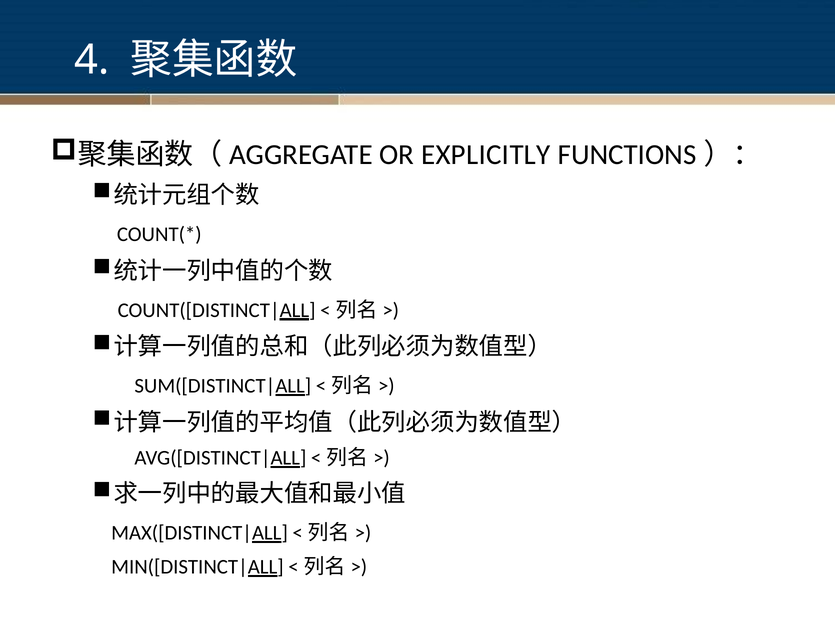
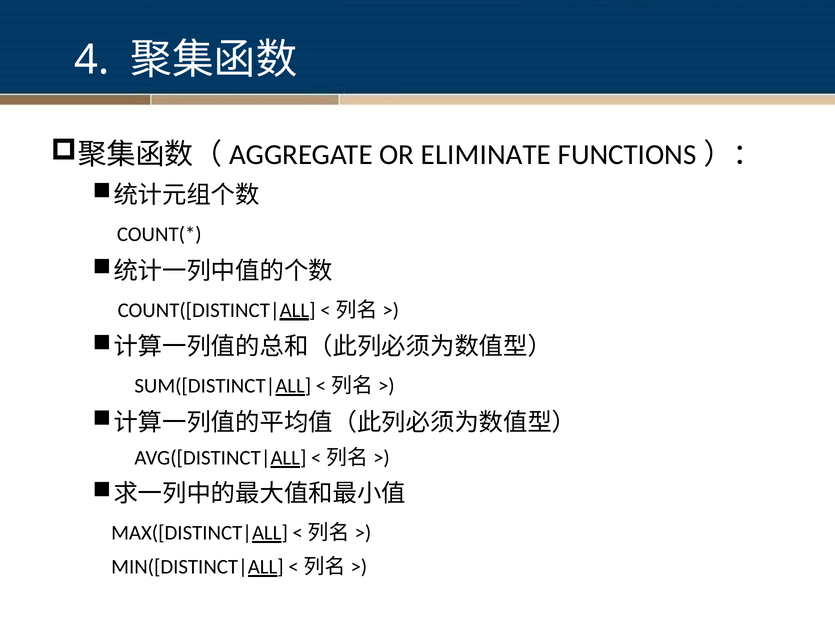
EXPLICITLY: EXPLICITLY -> ELIMINATE
